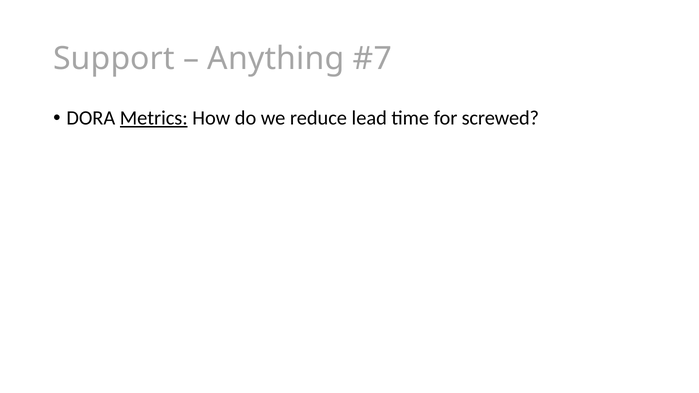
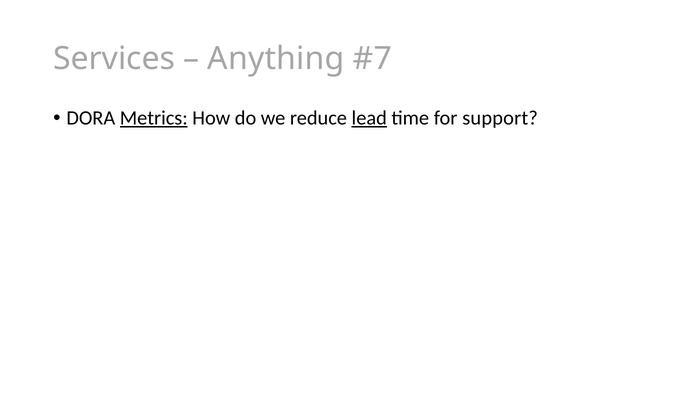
Support: Support -> Services
lead underline: none -> present
screwed: screwed -> support
